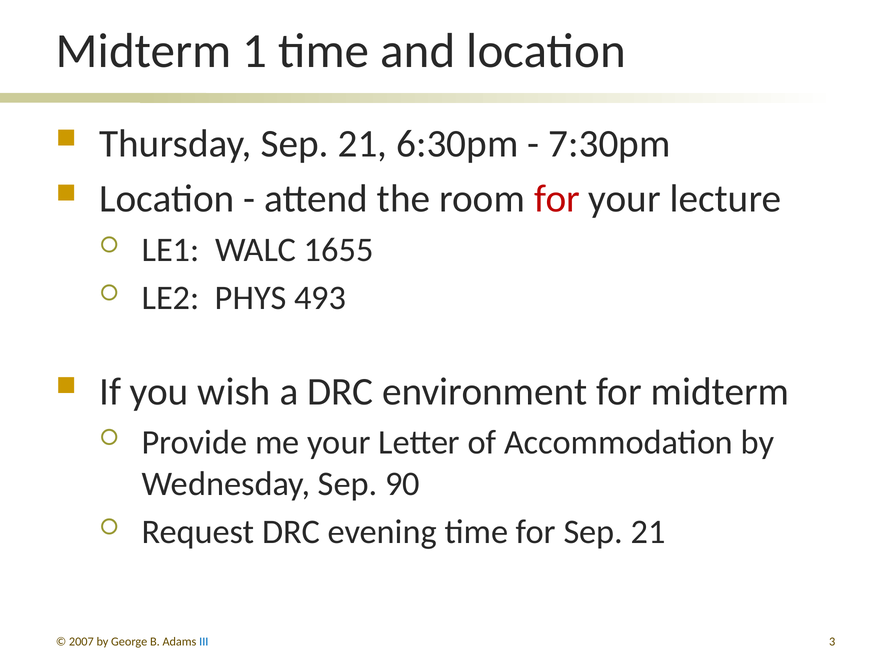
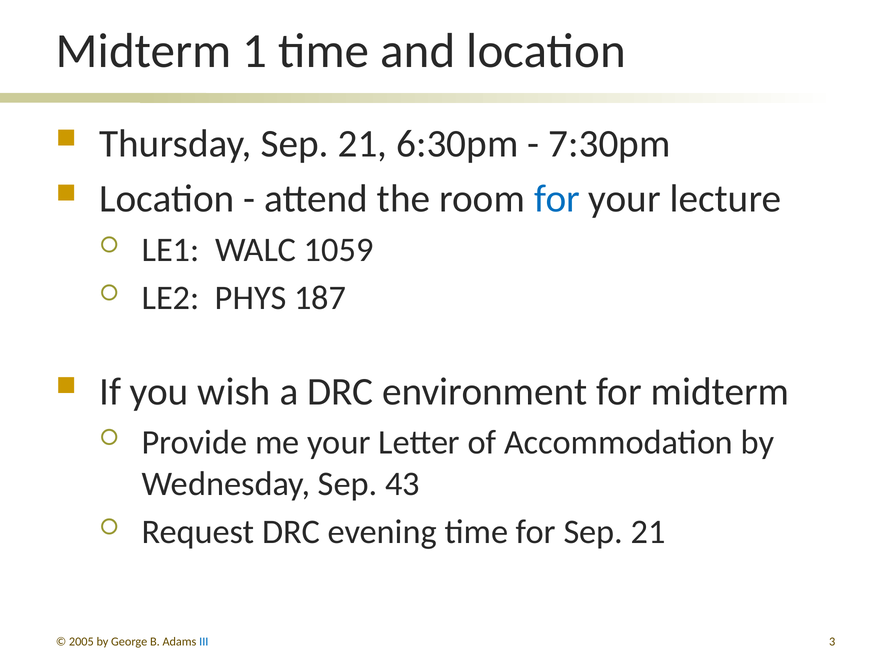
for at (557, 199) colour: red -> blue
1655: 1655 -> 1059
493: 493 -> 187
90: 90 -> 43
2007: 2007 -> 2005
